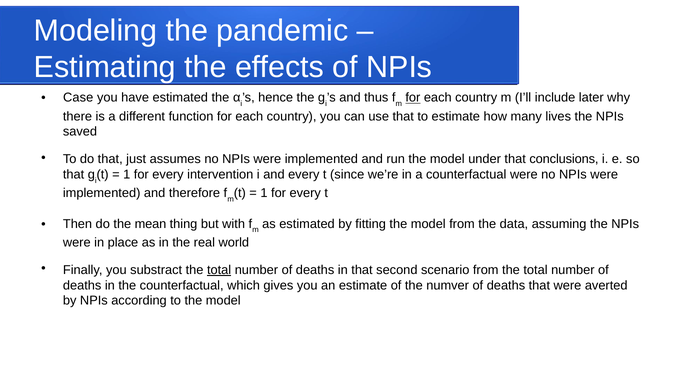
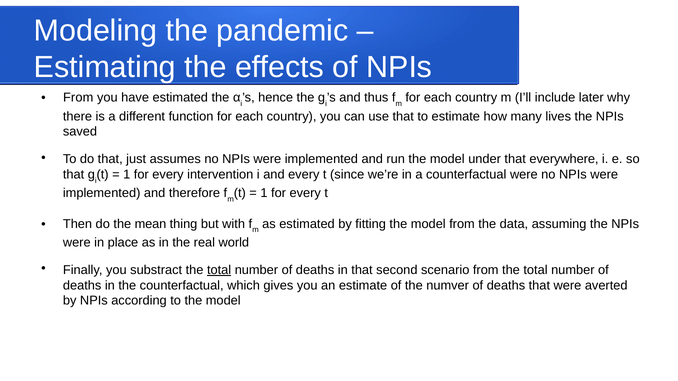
Case at (78, 98): Case -> From
for at (413, 98) underline: present -> none
conclusions: conclusions -> everywhere
